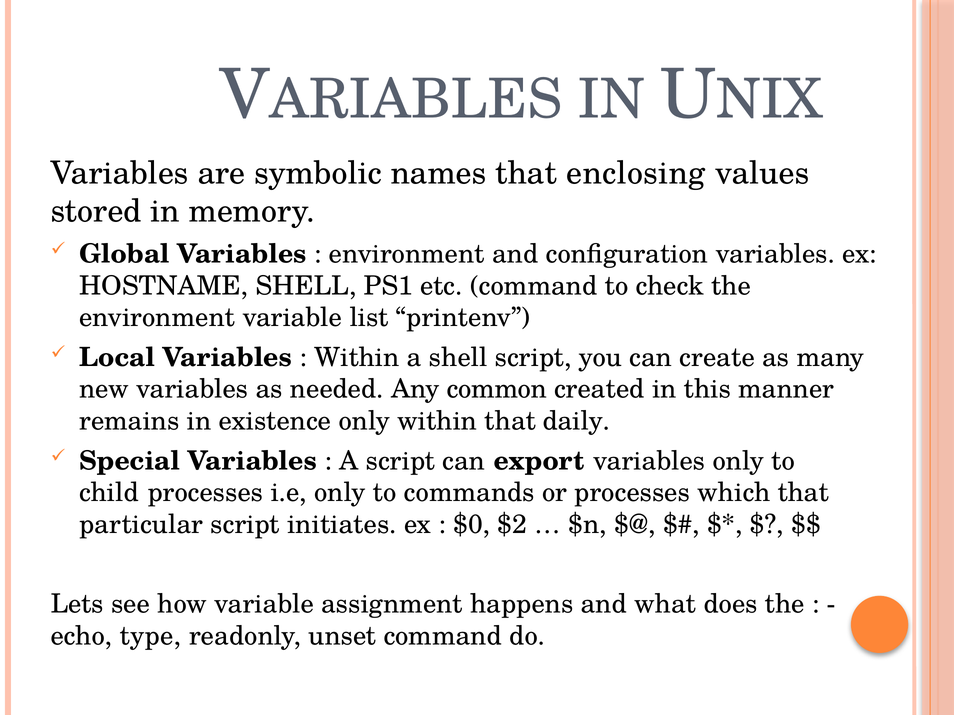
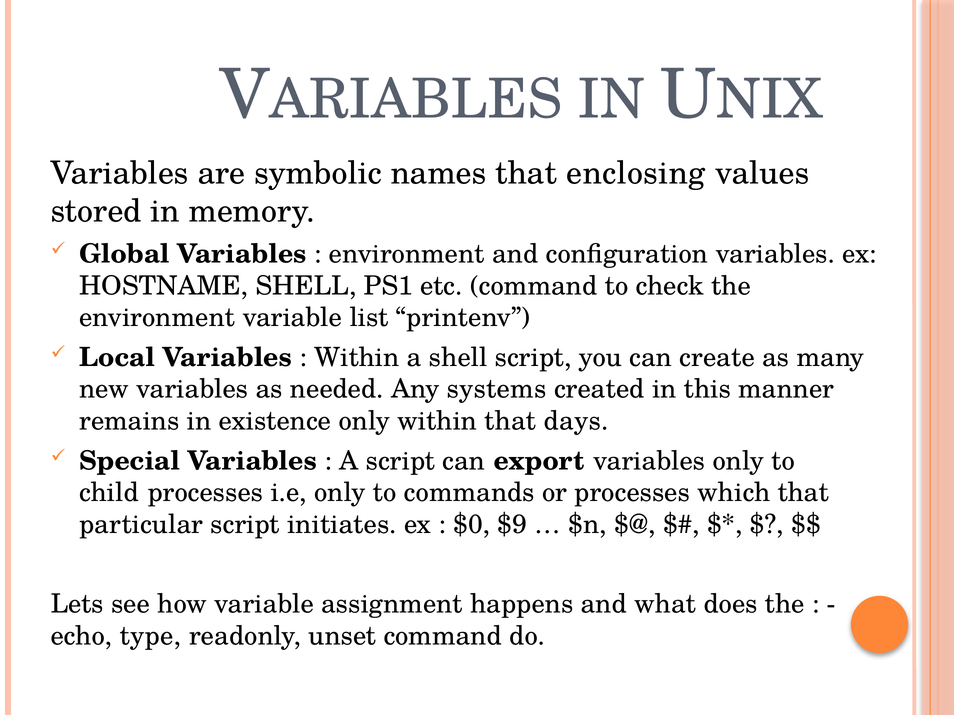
common: common -> systems
daily: daily -> days
$2: $2 -> $9
